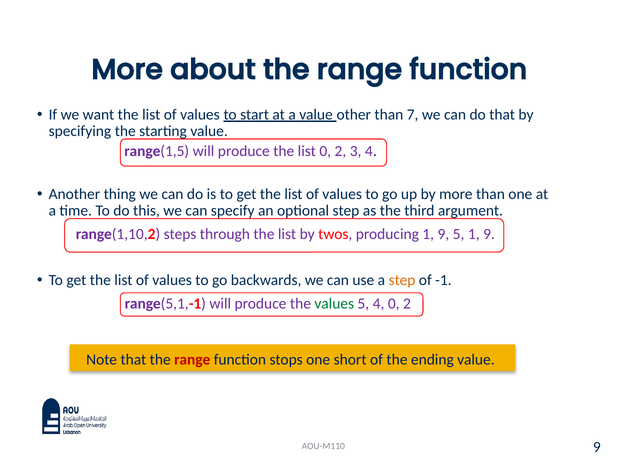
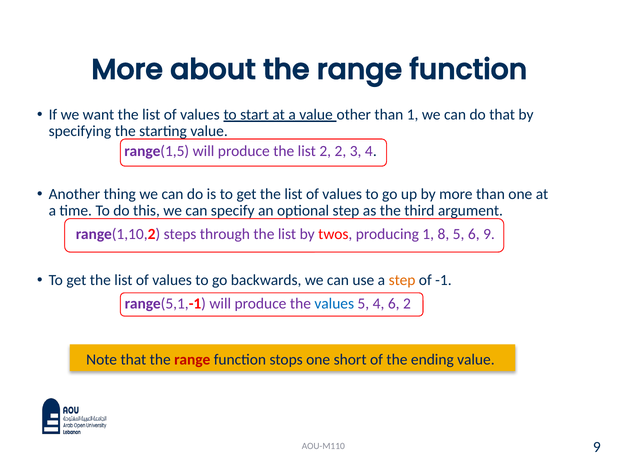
than 7: 7 -> 1
list 0: 0 -> 2
producing 1 9: 9 -> 8
5 1: 1 -> 6
values at (334, 304) colour: green -> blue
4 0: 0 -> 6
